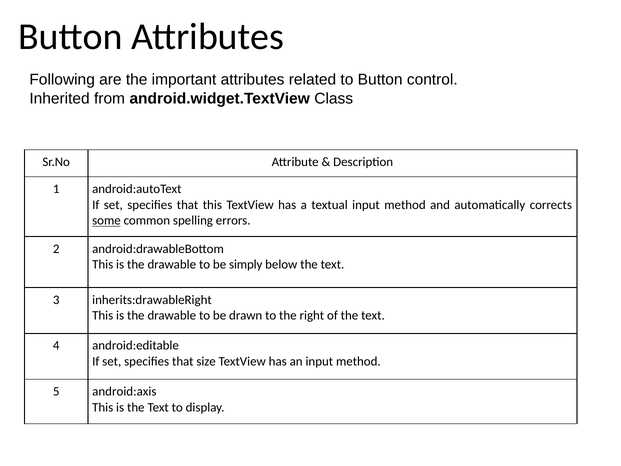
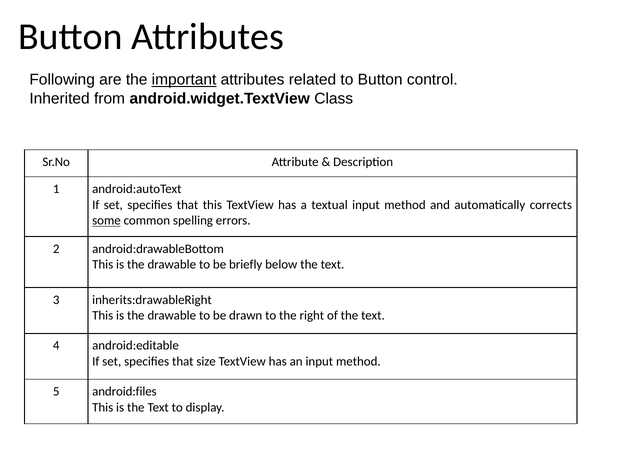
important underline: none -> present
simply: simply -> briefly
android:axis: android:axis -> android:files
